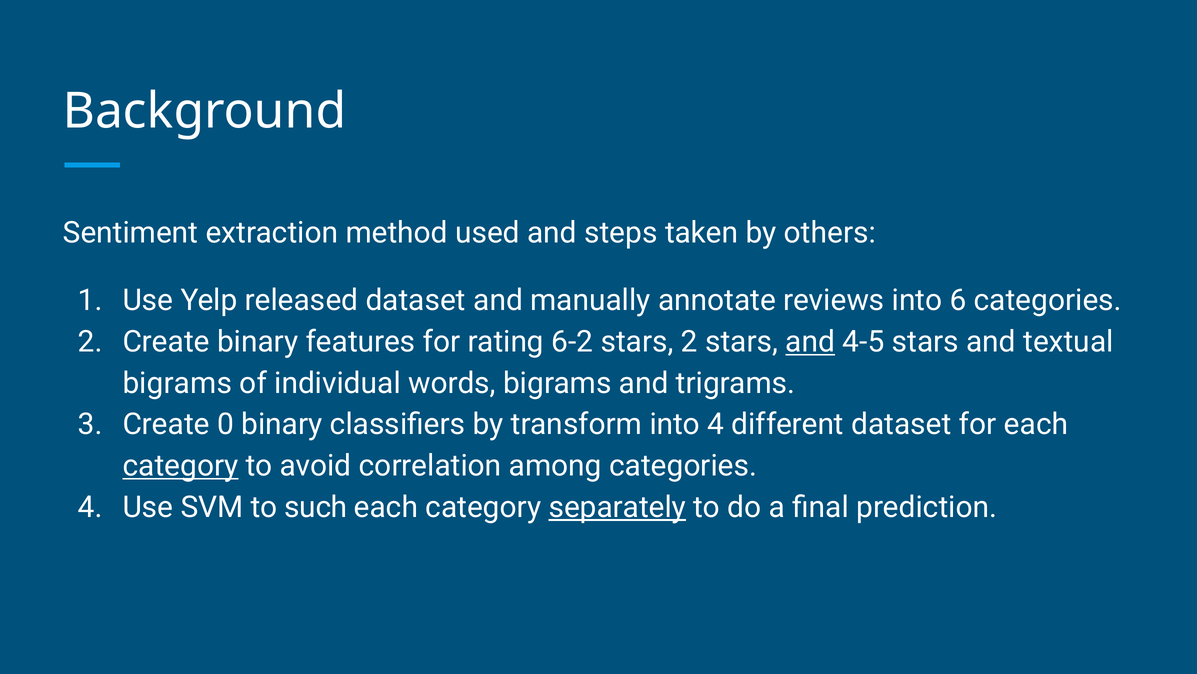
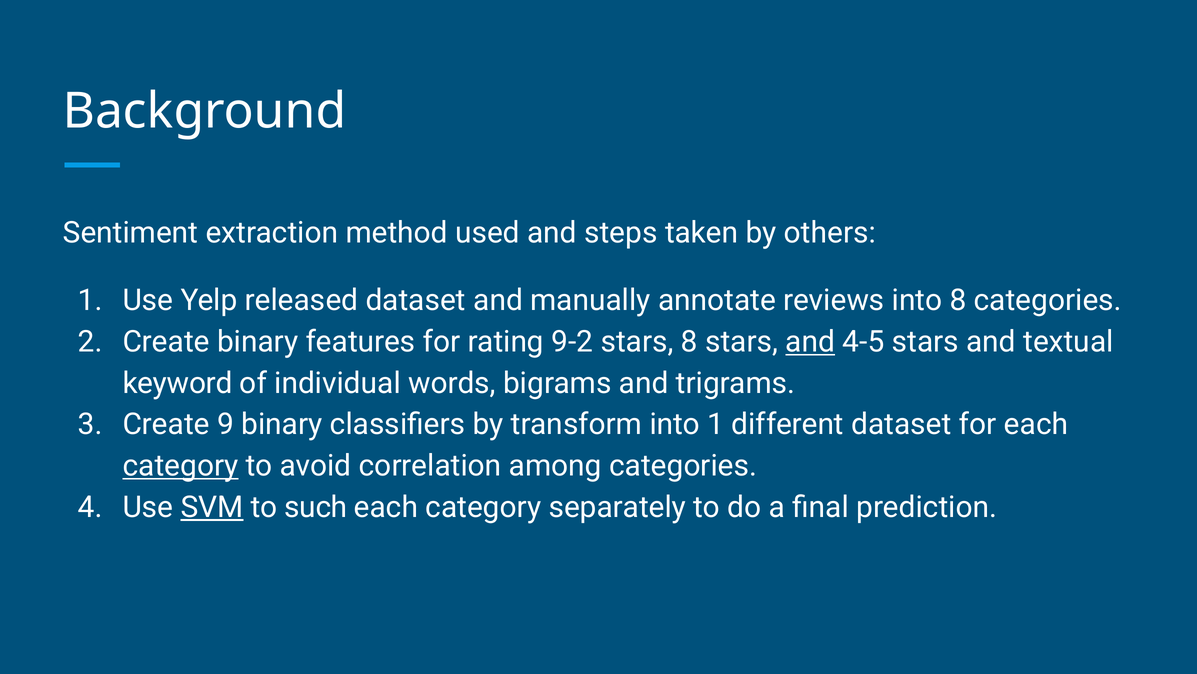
into 6: 6 -> 8
6-2: 6-2 -> 9-2
stars 2: 2 -> 8
bigrams at (177, 383): bigrams -> keyword
0: 0 -> 9
into 4: 4 -> 1
SVM underline: none -> present
separately underline: present -> none
